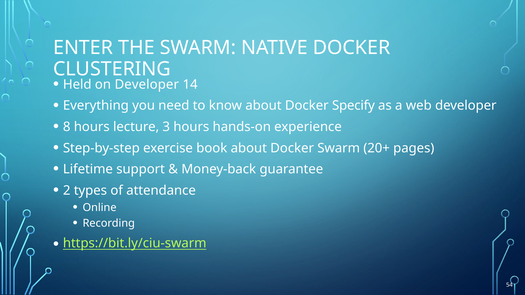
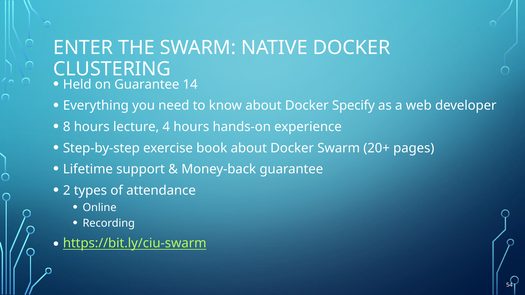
on Developer: Developer -> Guarantee
3: 3 -> 4
